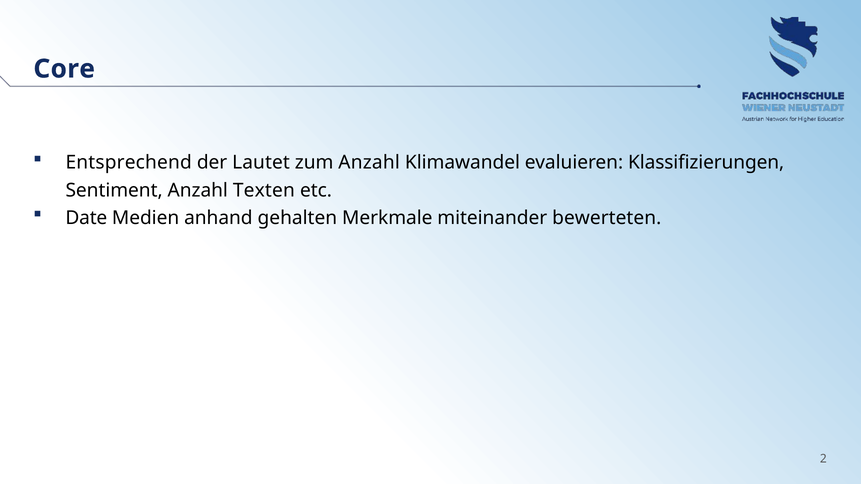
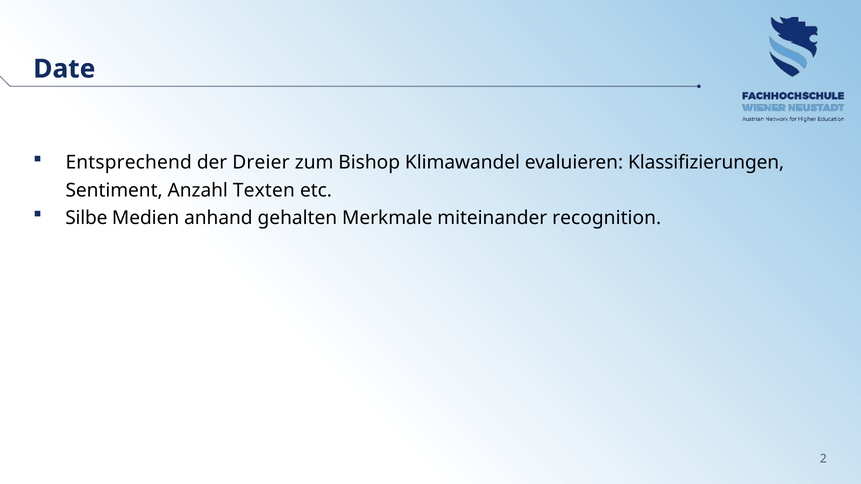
Core: Core -> Date
Lautet: Lautet -> Dreier
zum Anzahl: Anzahl -> Bishop
Date: Date -> Silbe
bewerteten: bewerteten -> recognition
